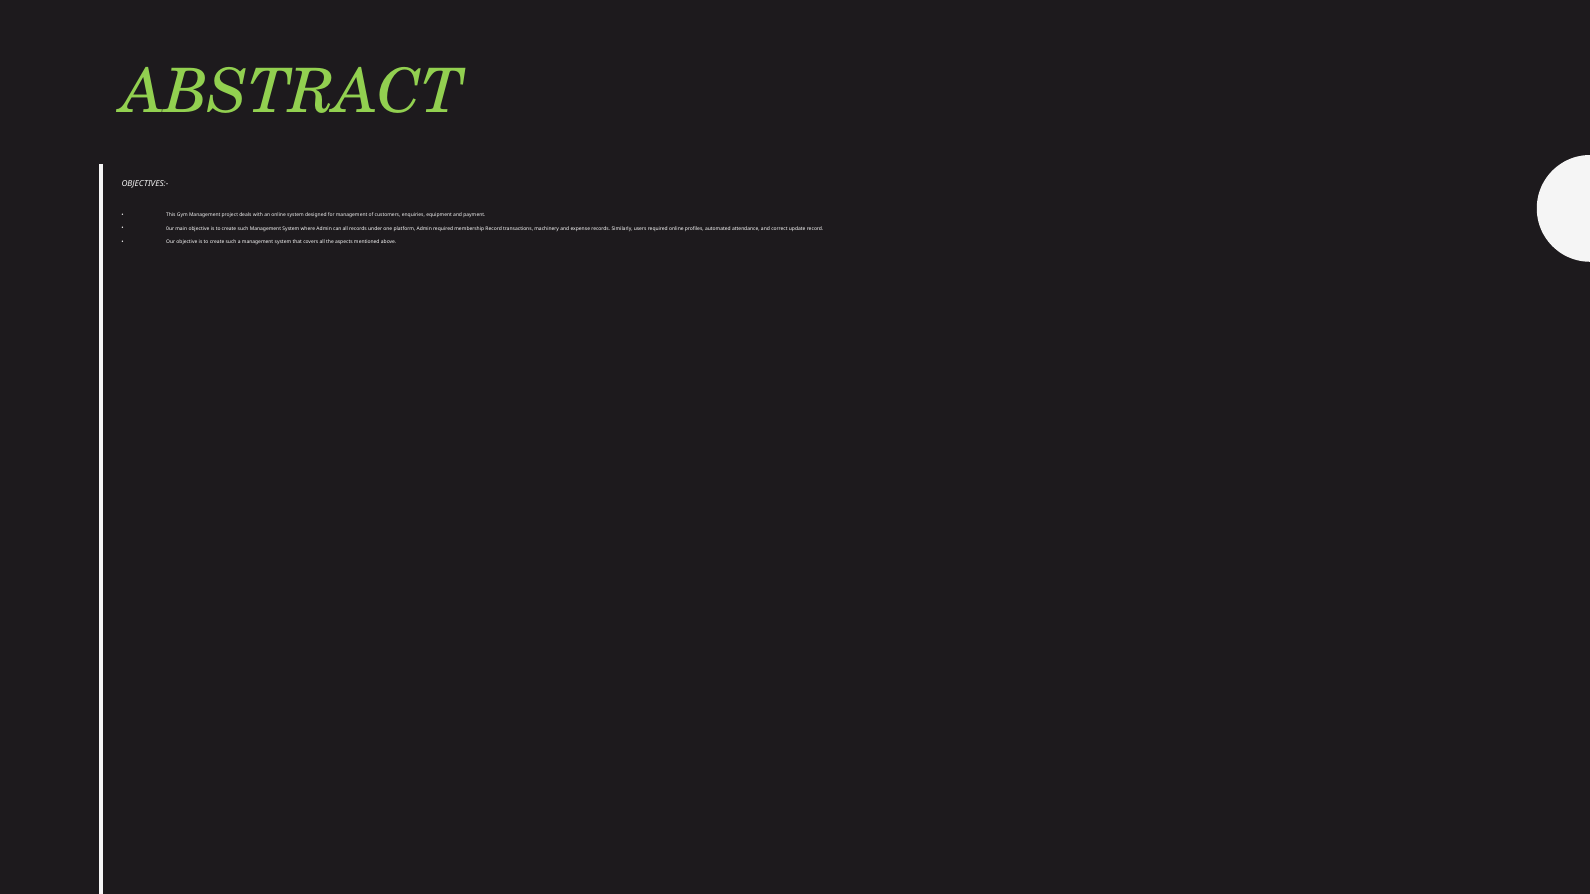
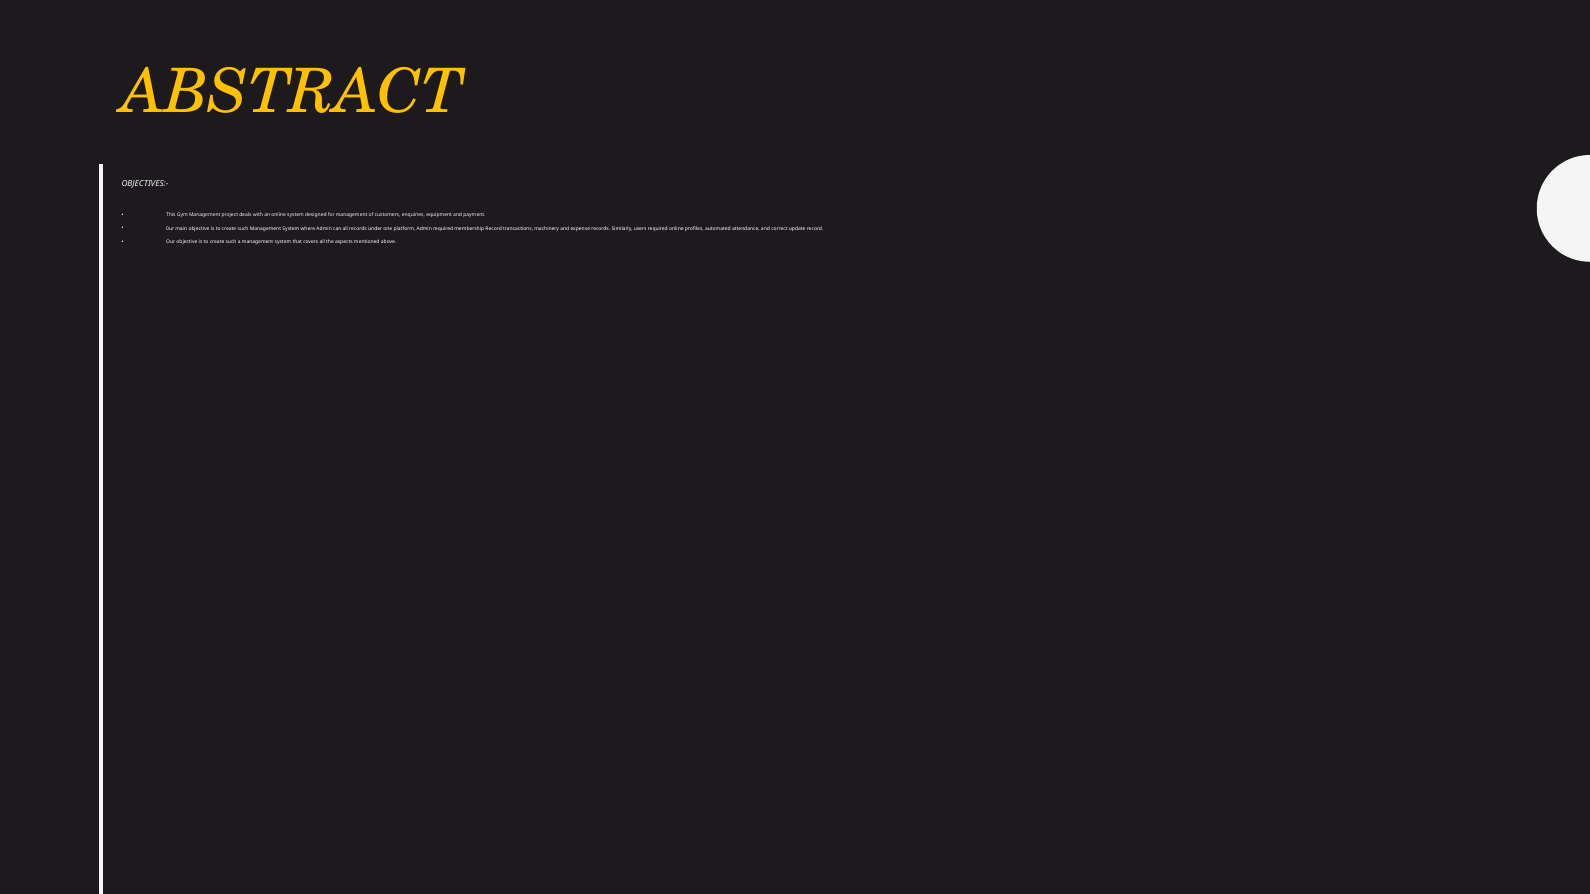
ABSTRACT colour: light green -> yellow
